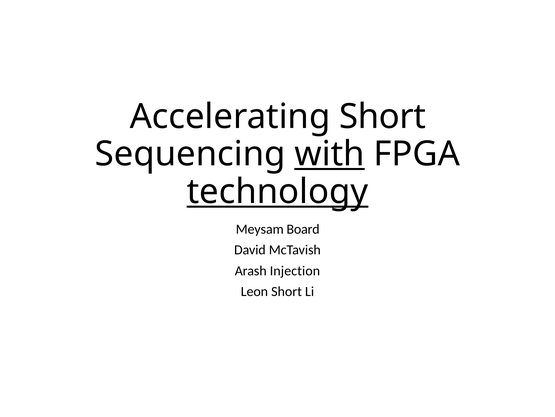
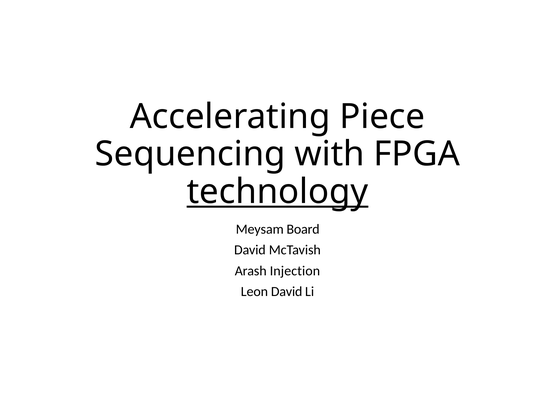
Accelerating Short: Short -> Piece
with underline: present -> none
Leon Short: Short -> David
